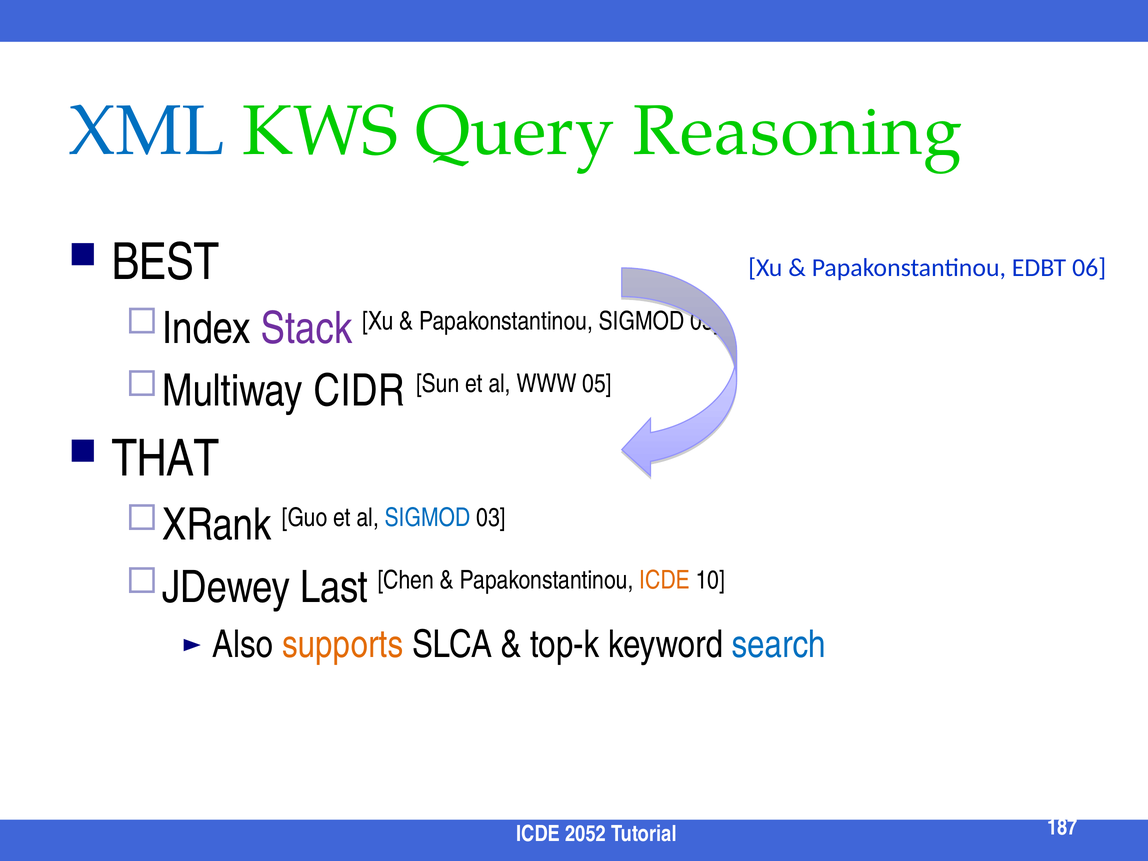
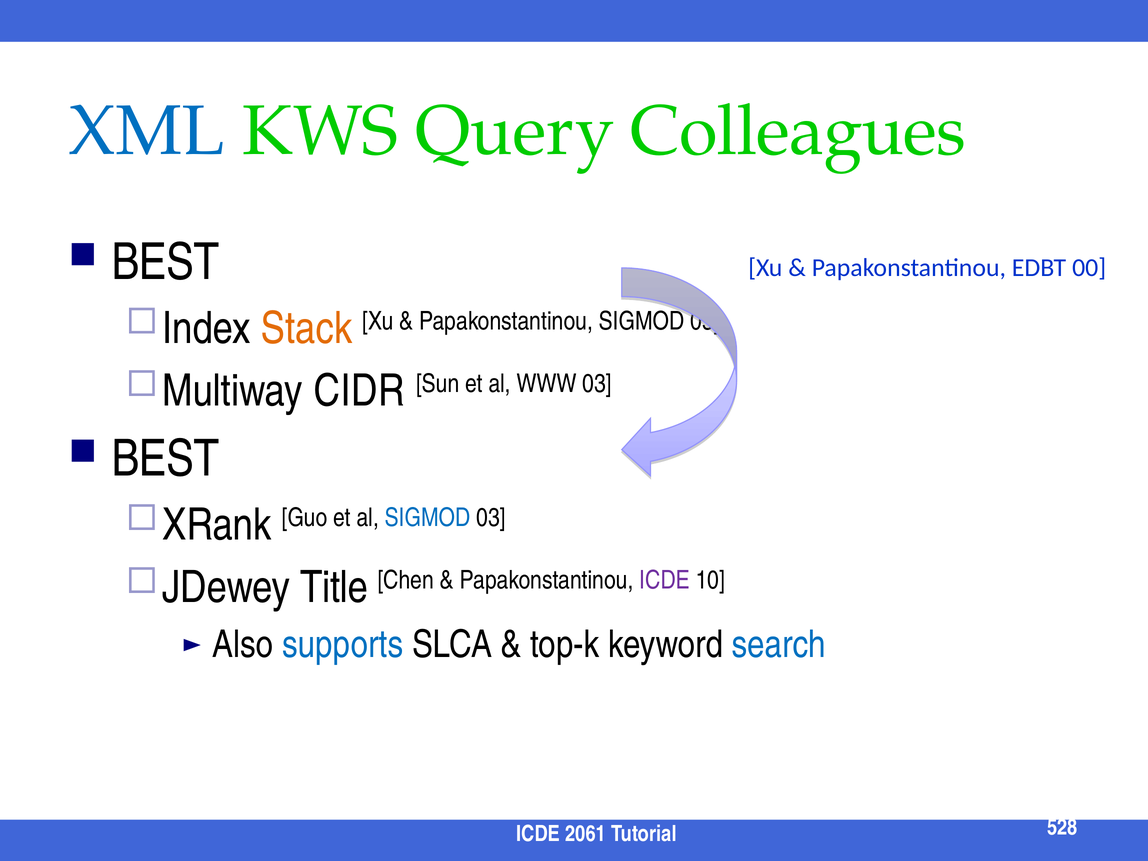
Reasoning: Reasoning -> Colleagues
06: 06 -> 00
Stack colour: purple -> orange
WWW 05: 05 -> 03
THAT at (165, 459): THAT -> BEST
Last: Last -> Title
ICDE at (665, 580) colour: orange -> purple
supports colour: orange -> blue
2052: 2052 -> 2061
187: 187 -> 528
